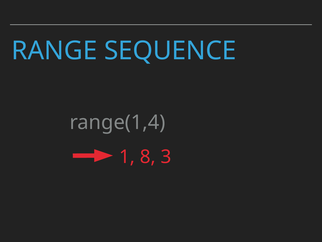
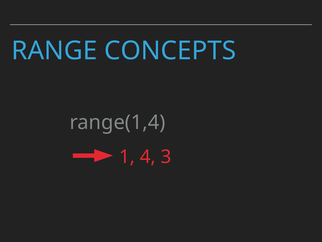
SEQUENCE: SEQUENCE -> CONCEPTS
8: 8 -> 4
